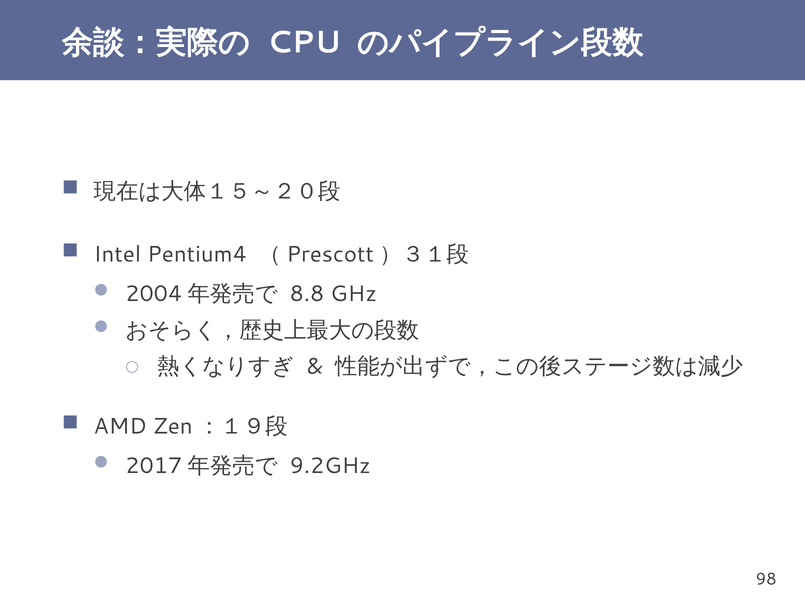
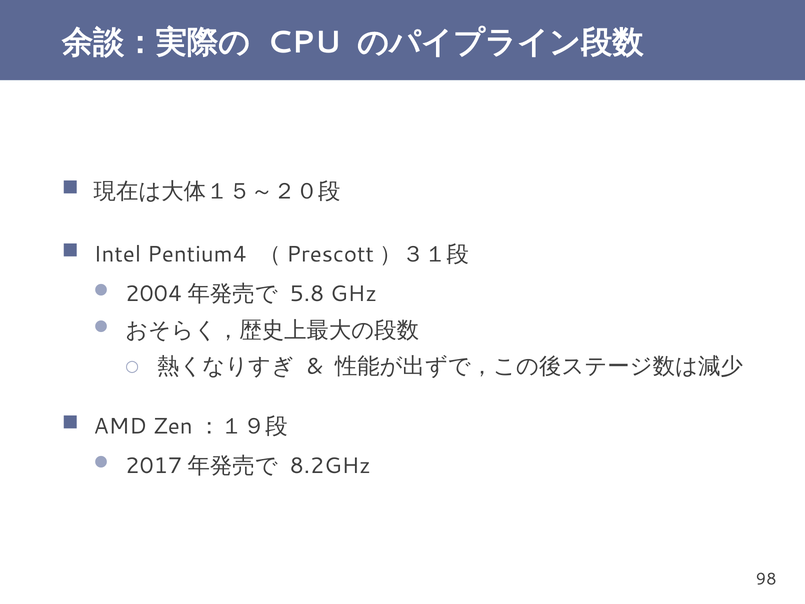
8.8: 8.8 -> 5.8
9.2GHz: 9.2GHz -> 8.2GHz
